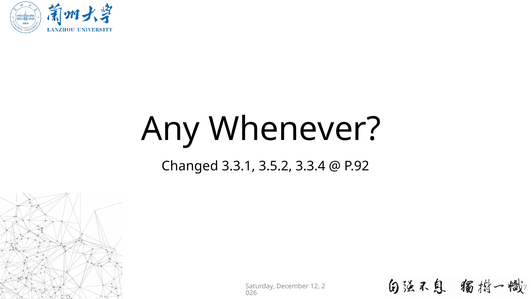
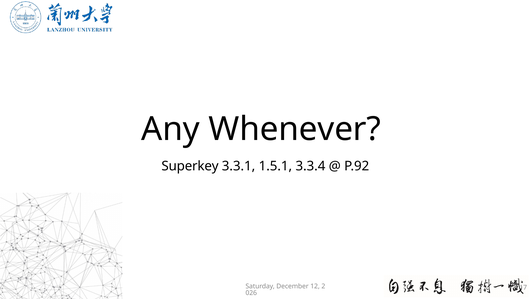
Changed: Changed -> Superkey
3.5.2: 3.5.2 -> 1.5.1
